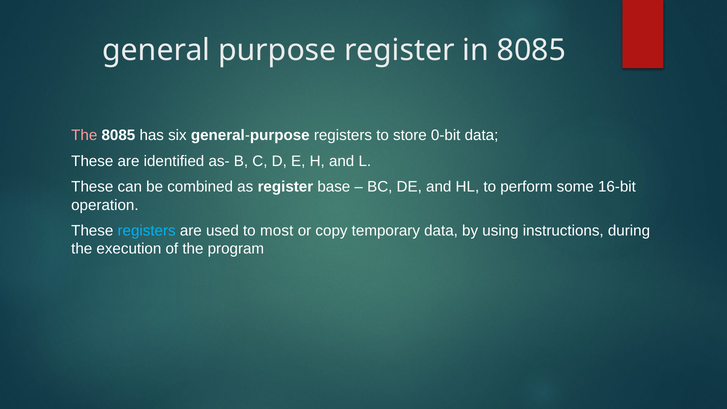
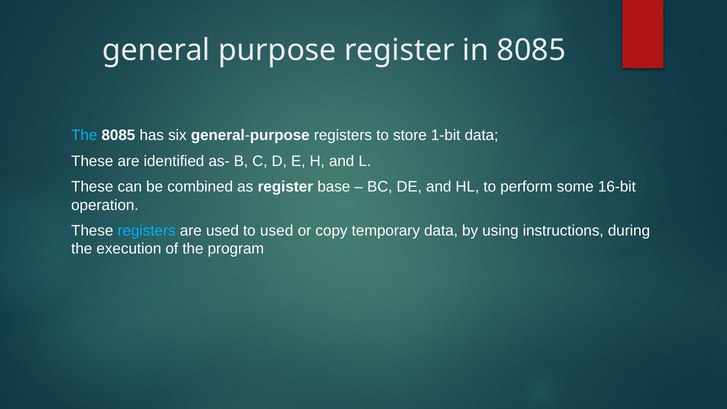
The at (84, 135) colour: pink -> light blue
0-bit: 0-bit -> 1-bit
to most: most -> used
